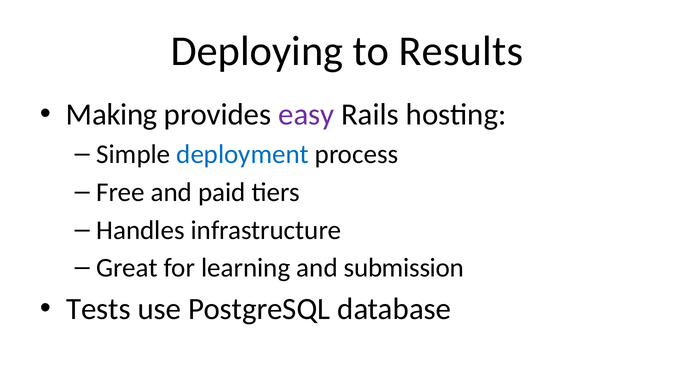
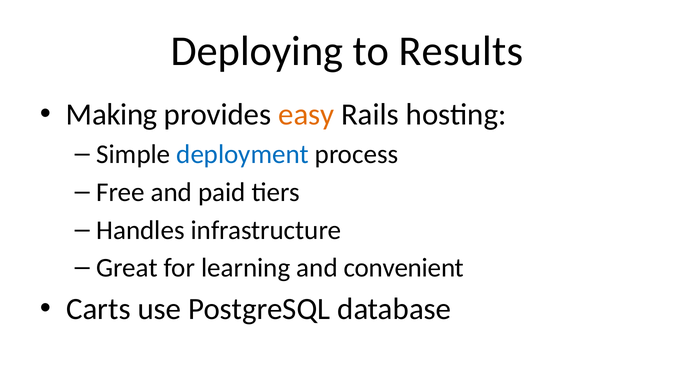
easy colour: purple -> orange
submission: submission -> convenient
Tests: Tests -> Carts
